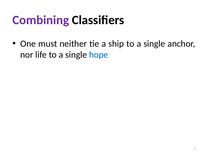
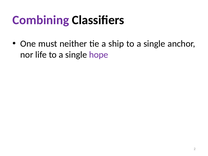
hope colour: blue -> purple
